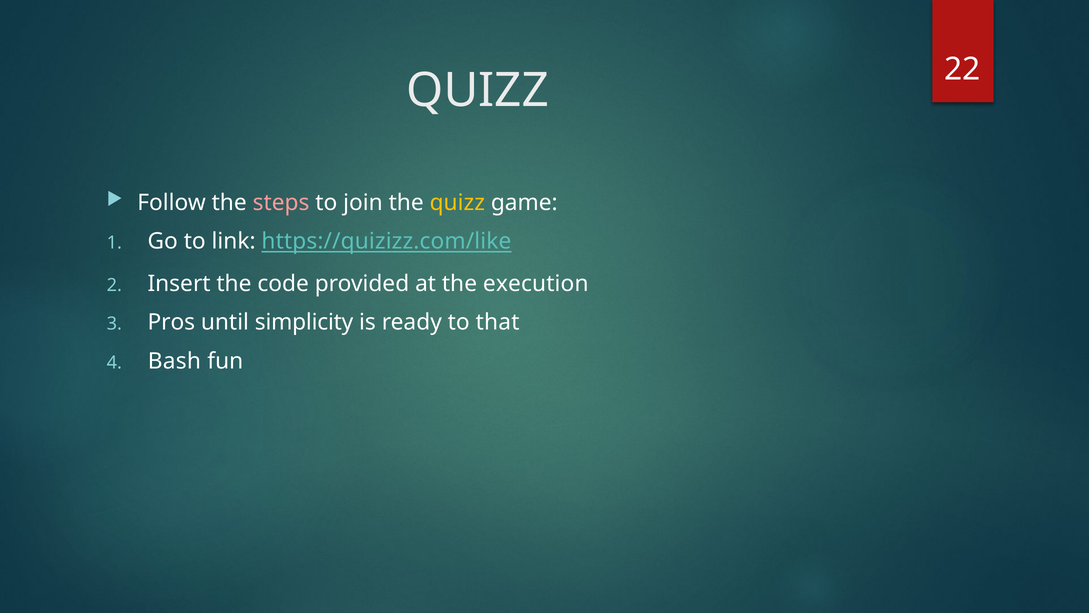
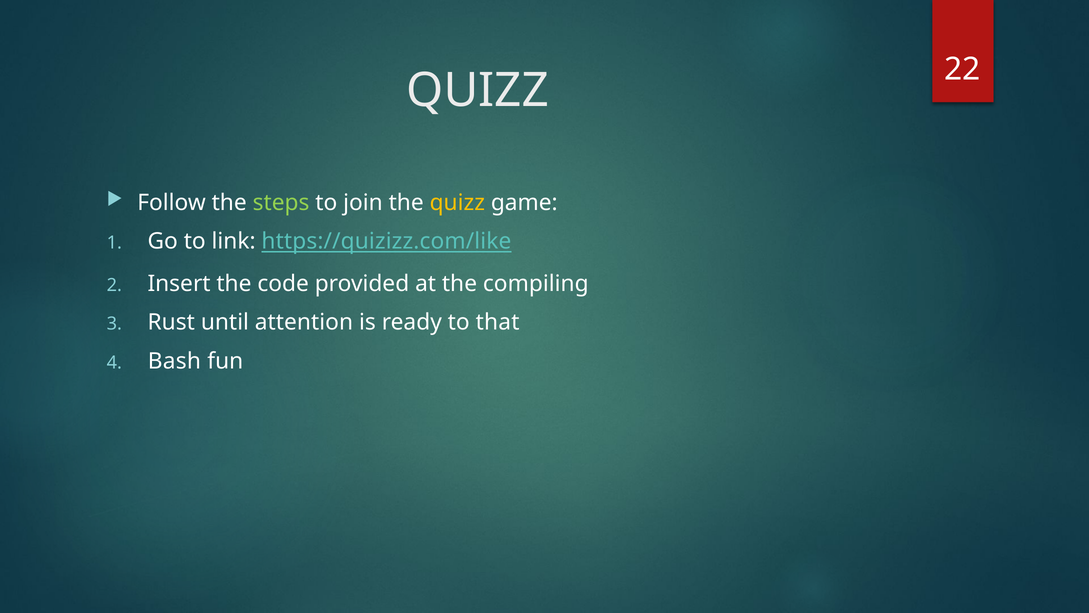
steps colour: pink -> light green
execution: execution -> compiling
Pros: Pros -> Rust
simplicity: simplicity -> attention
